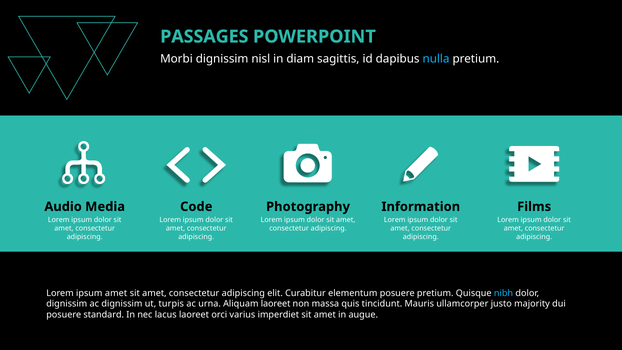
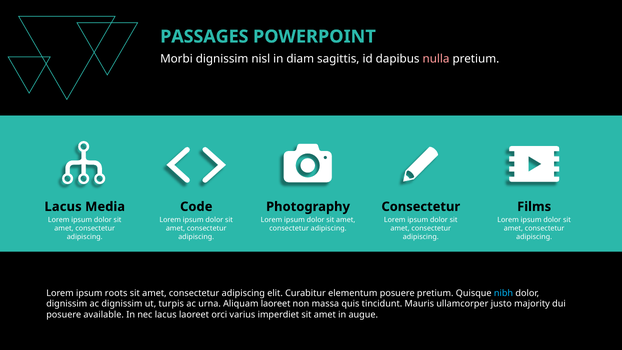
nulla colour: light blue -> pink
Audio at (63, 207): Audio -> Lacus
Information at (421, 207): Information -> Consectetur
ipsum amet: amet -> roots
standard: standard -> available
